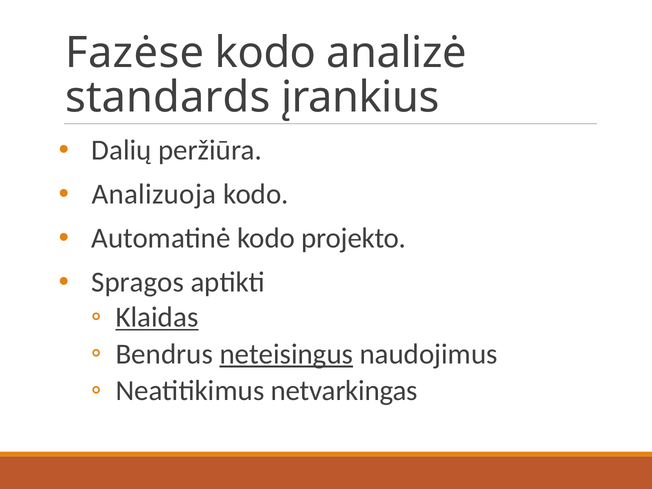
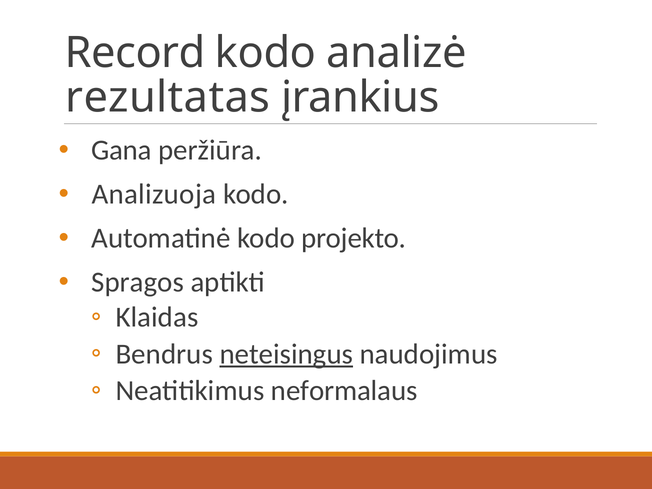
Fazėse: Fazėse -> Record
standards: standards -> rezultatas
Dalių: Dalių -> Gana
Klaidas underline: present -> none
netvarkingas: netvarkingas -> neformalaus
